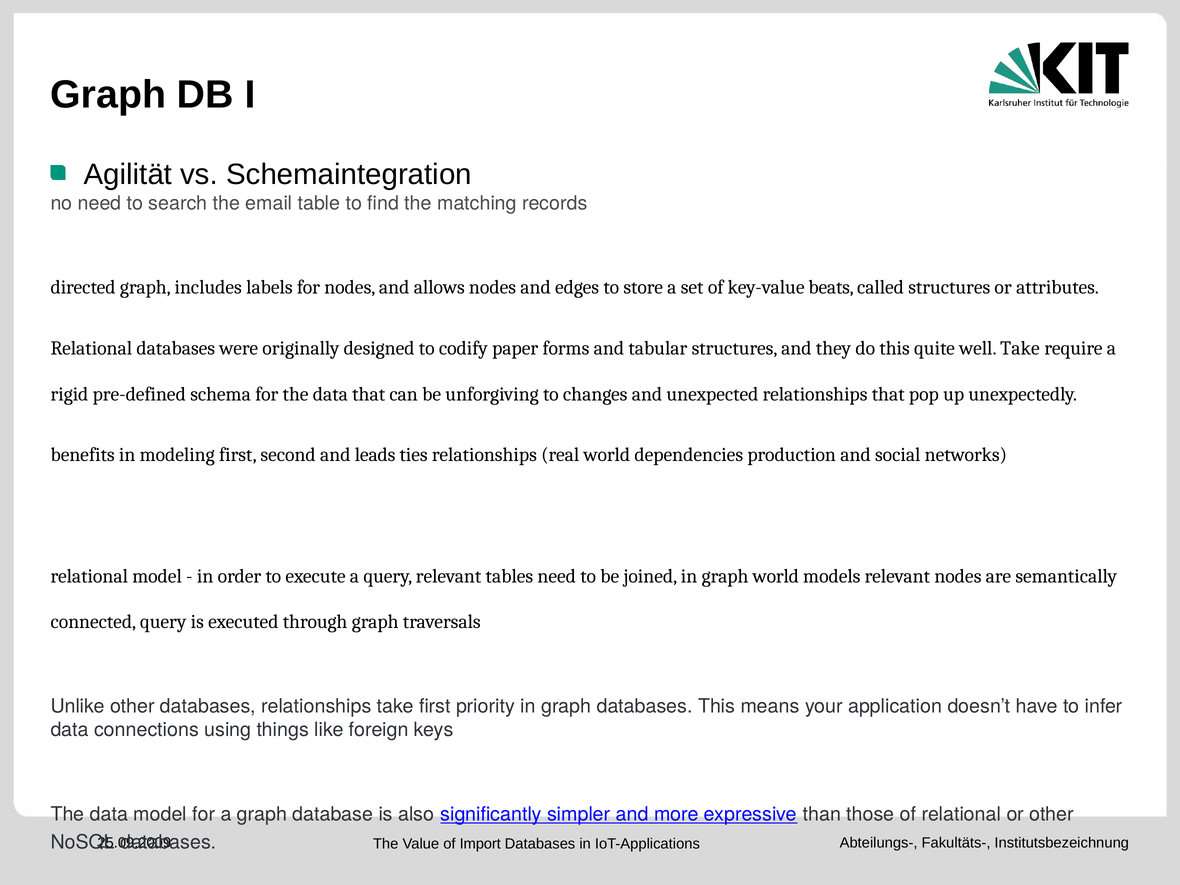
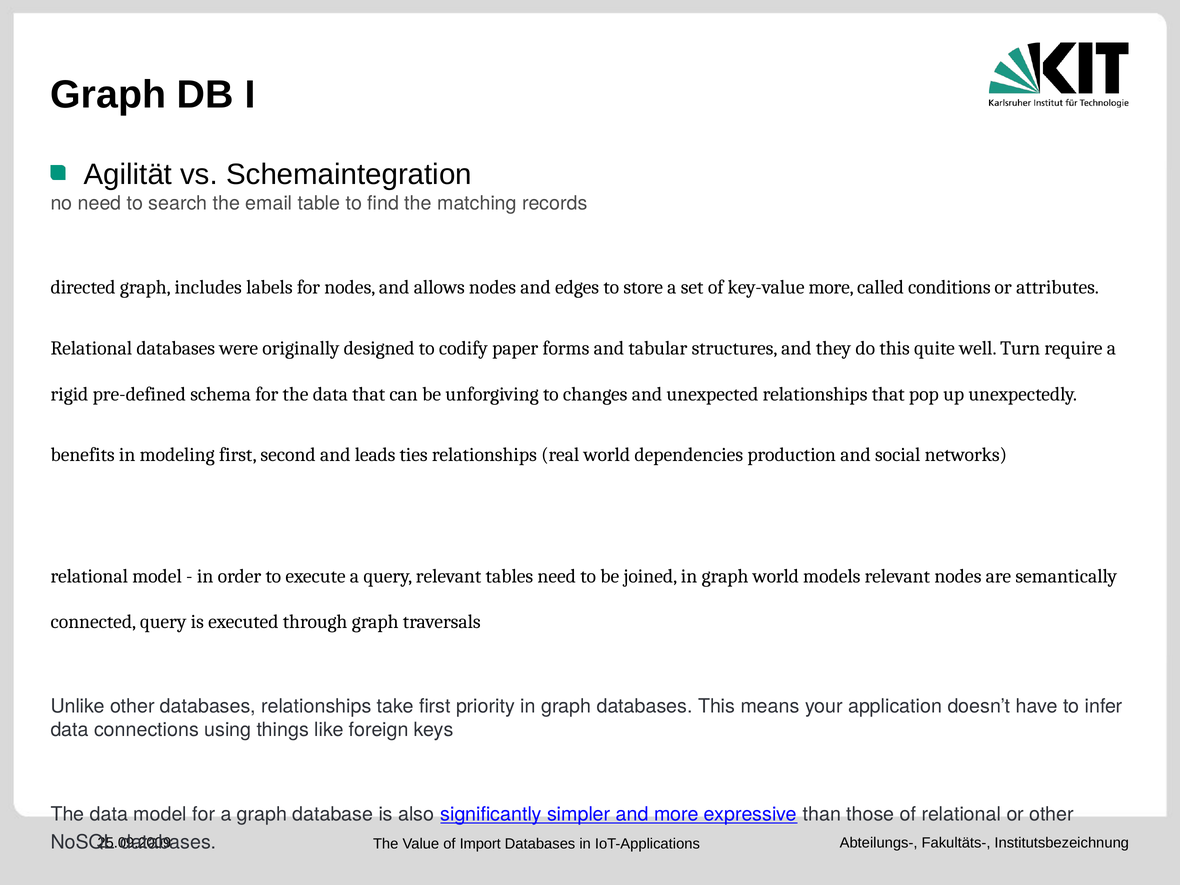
key-value beats: beats -> more
called structures: structures -> conditions
well Take: Take -> Turn
